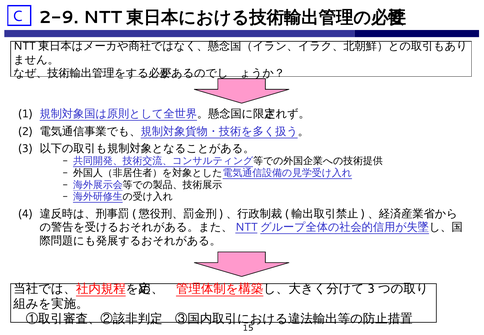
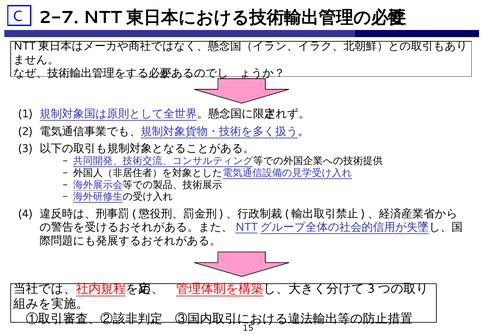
2-9: 2-9 -> 2-7
